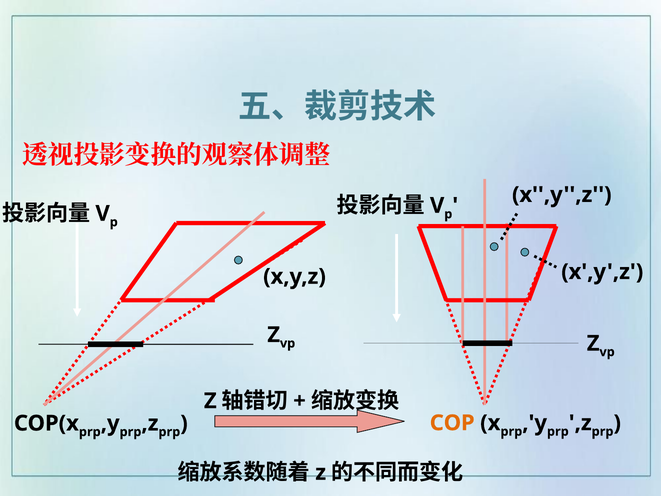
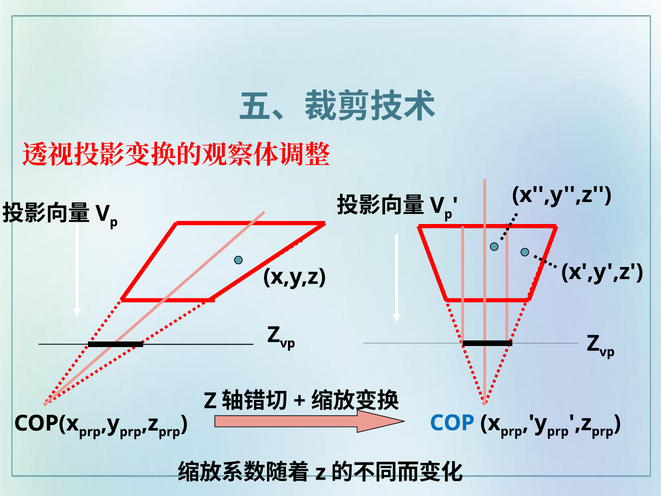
COP colour: orange -> blue
